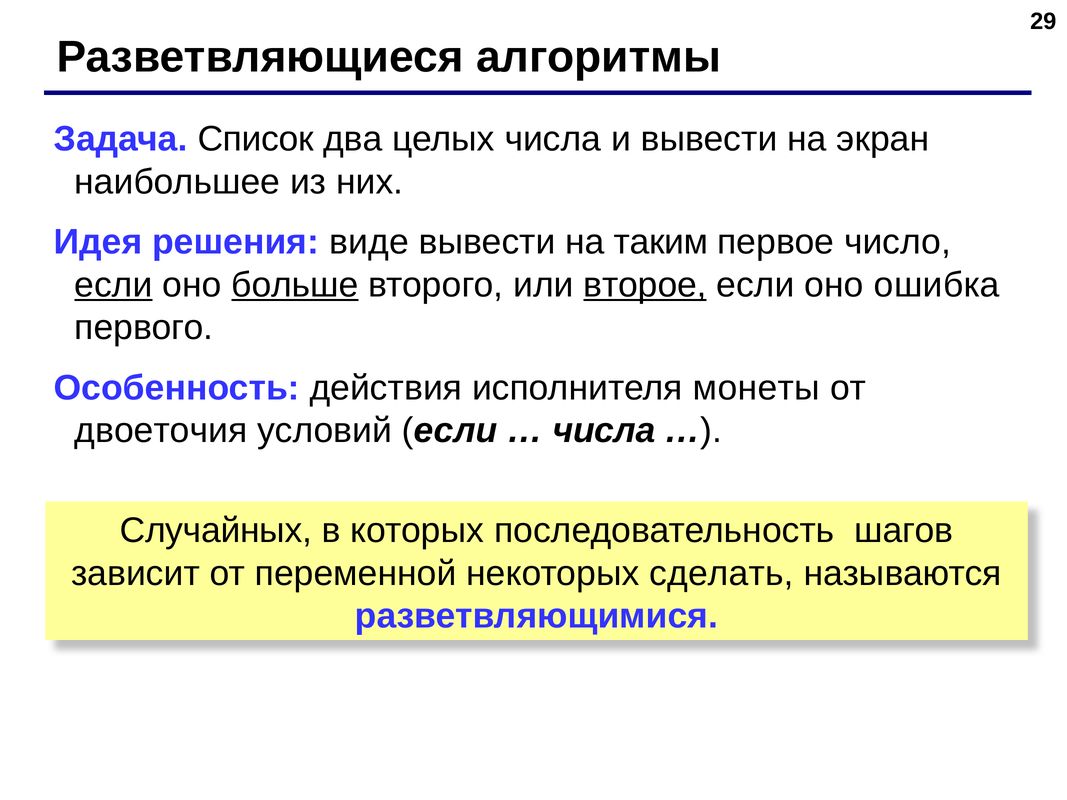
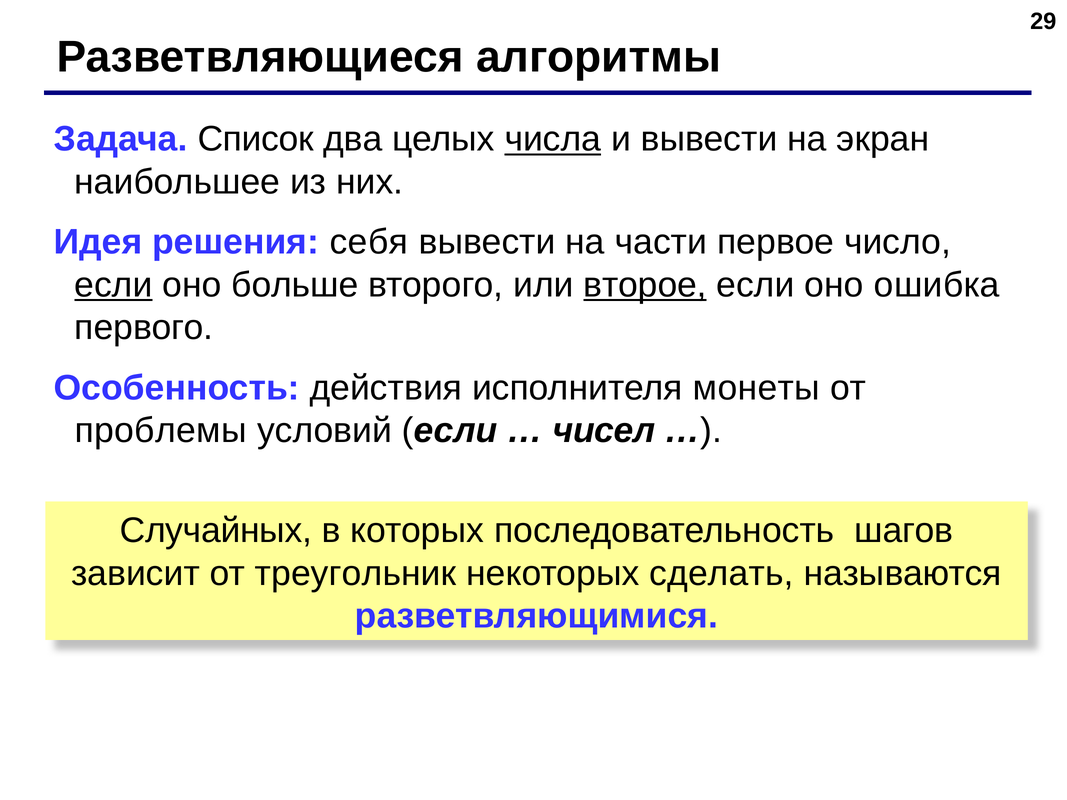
числа at (553, 139) underline: none -> present
виде: виде -> себя
таким: таким -> части
больше underline: present -> none
двоеточия: двоеточия -> проблемы
числа at (604, 431): числа -> чисел
переменной: переменной -> треугольник
